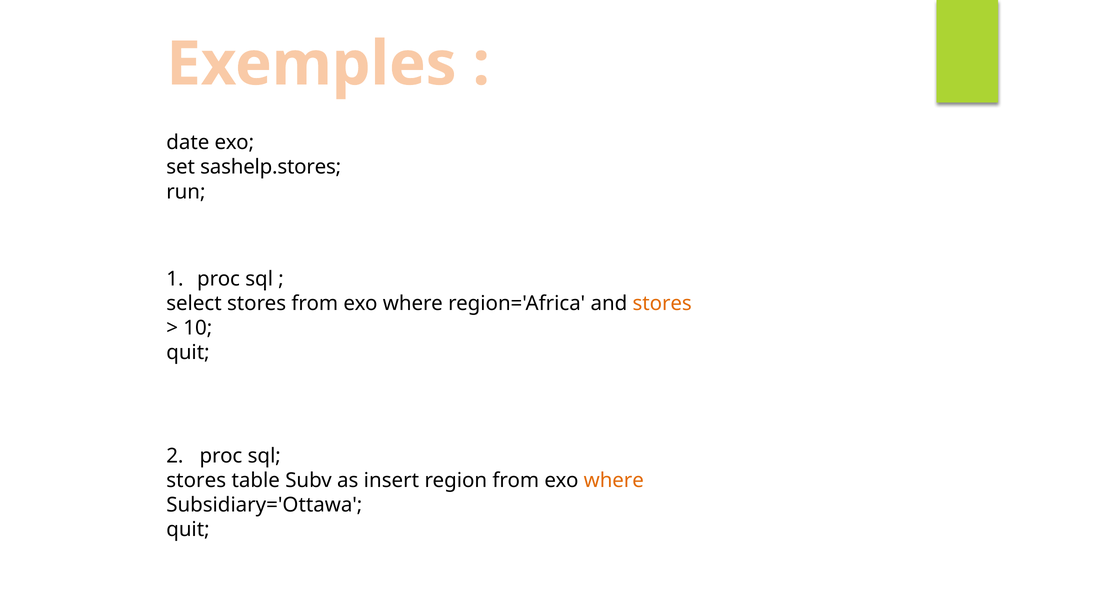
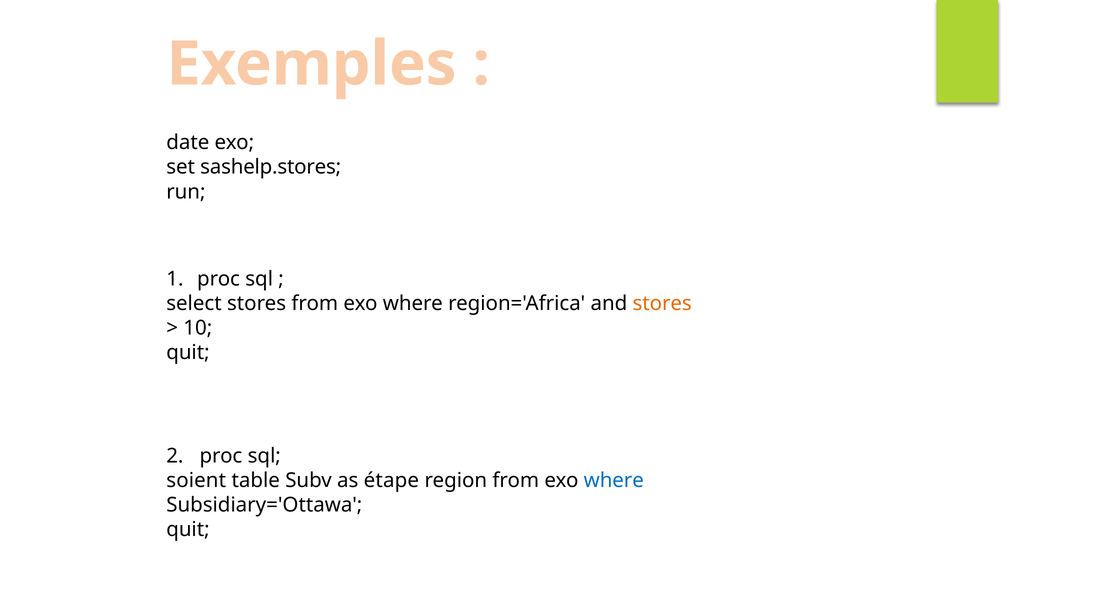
stores at (196, 481): stores -> soient
insert: insert -> étape
where at (614, 481) colour: orange -> blue
